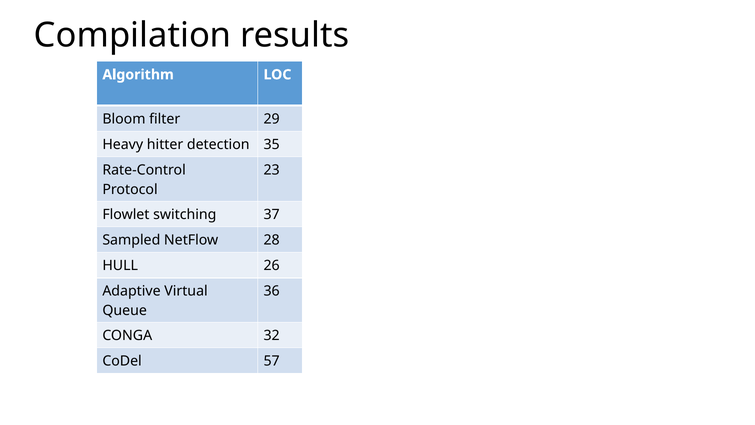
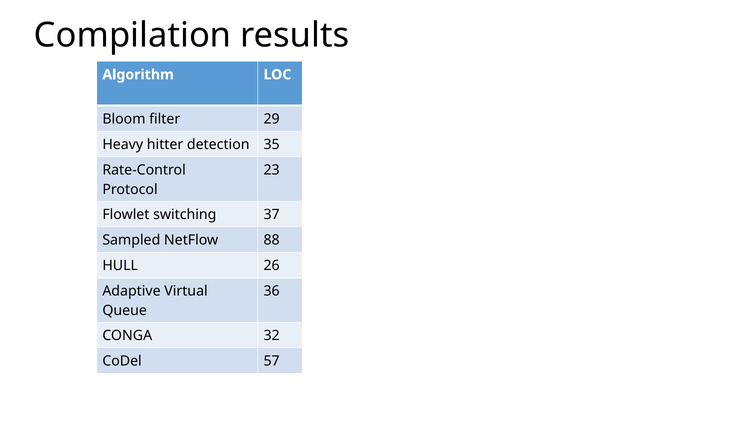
28: 28 -> 88
